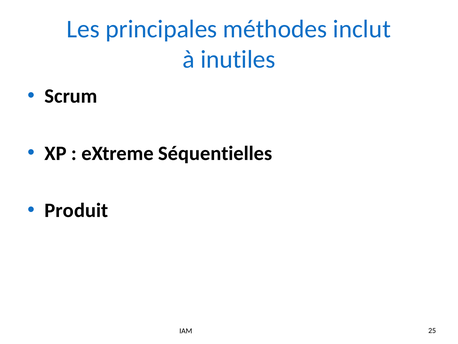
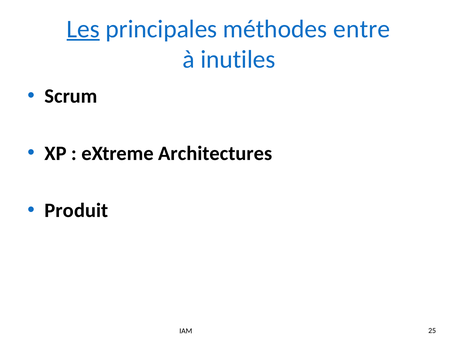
Les underline: none -> present
inclut: inclut -> entre
Séquentielles: Séquentielles -> Architectures
